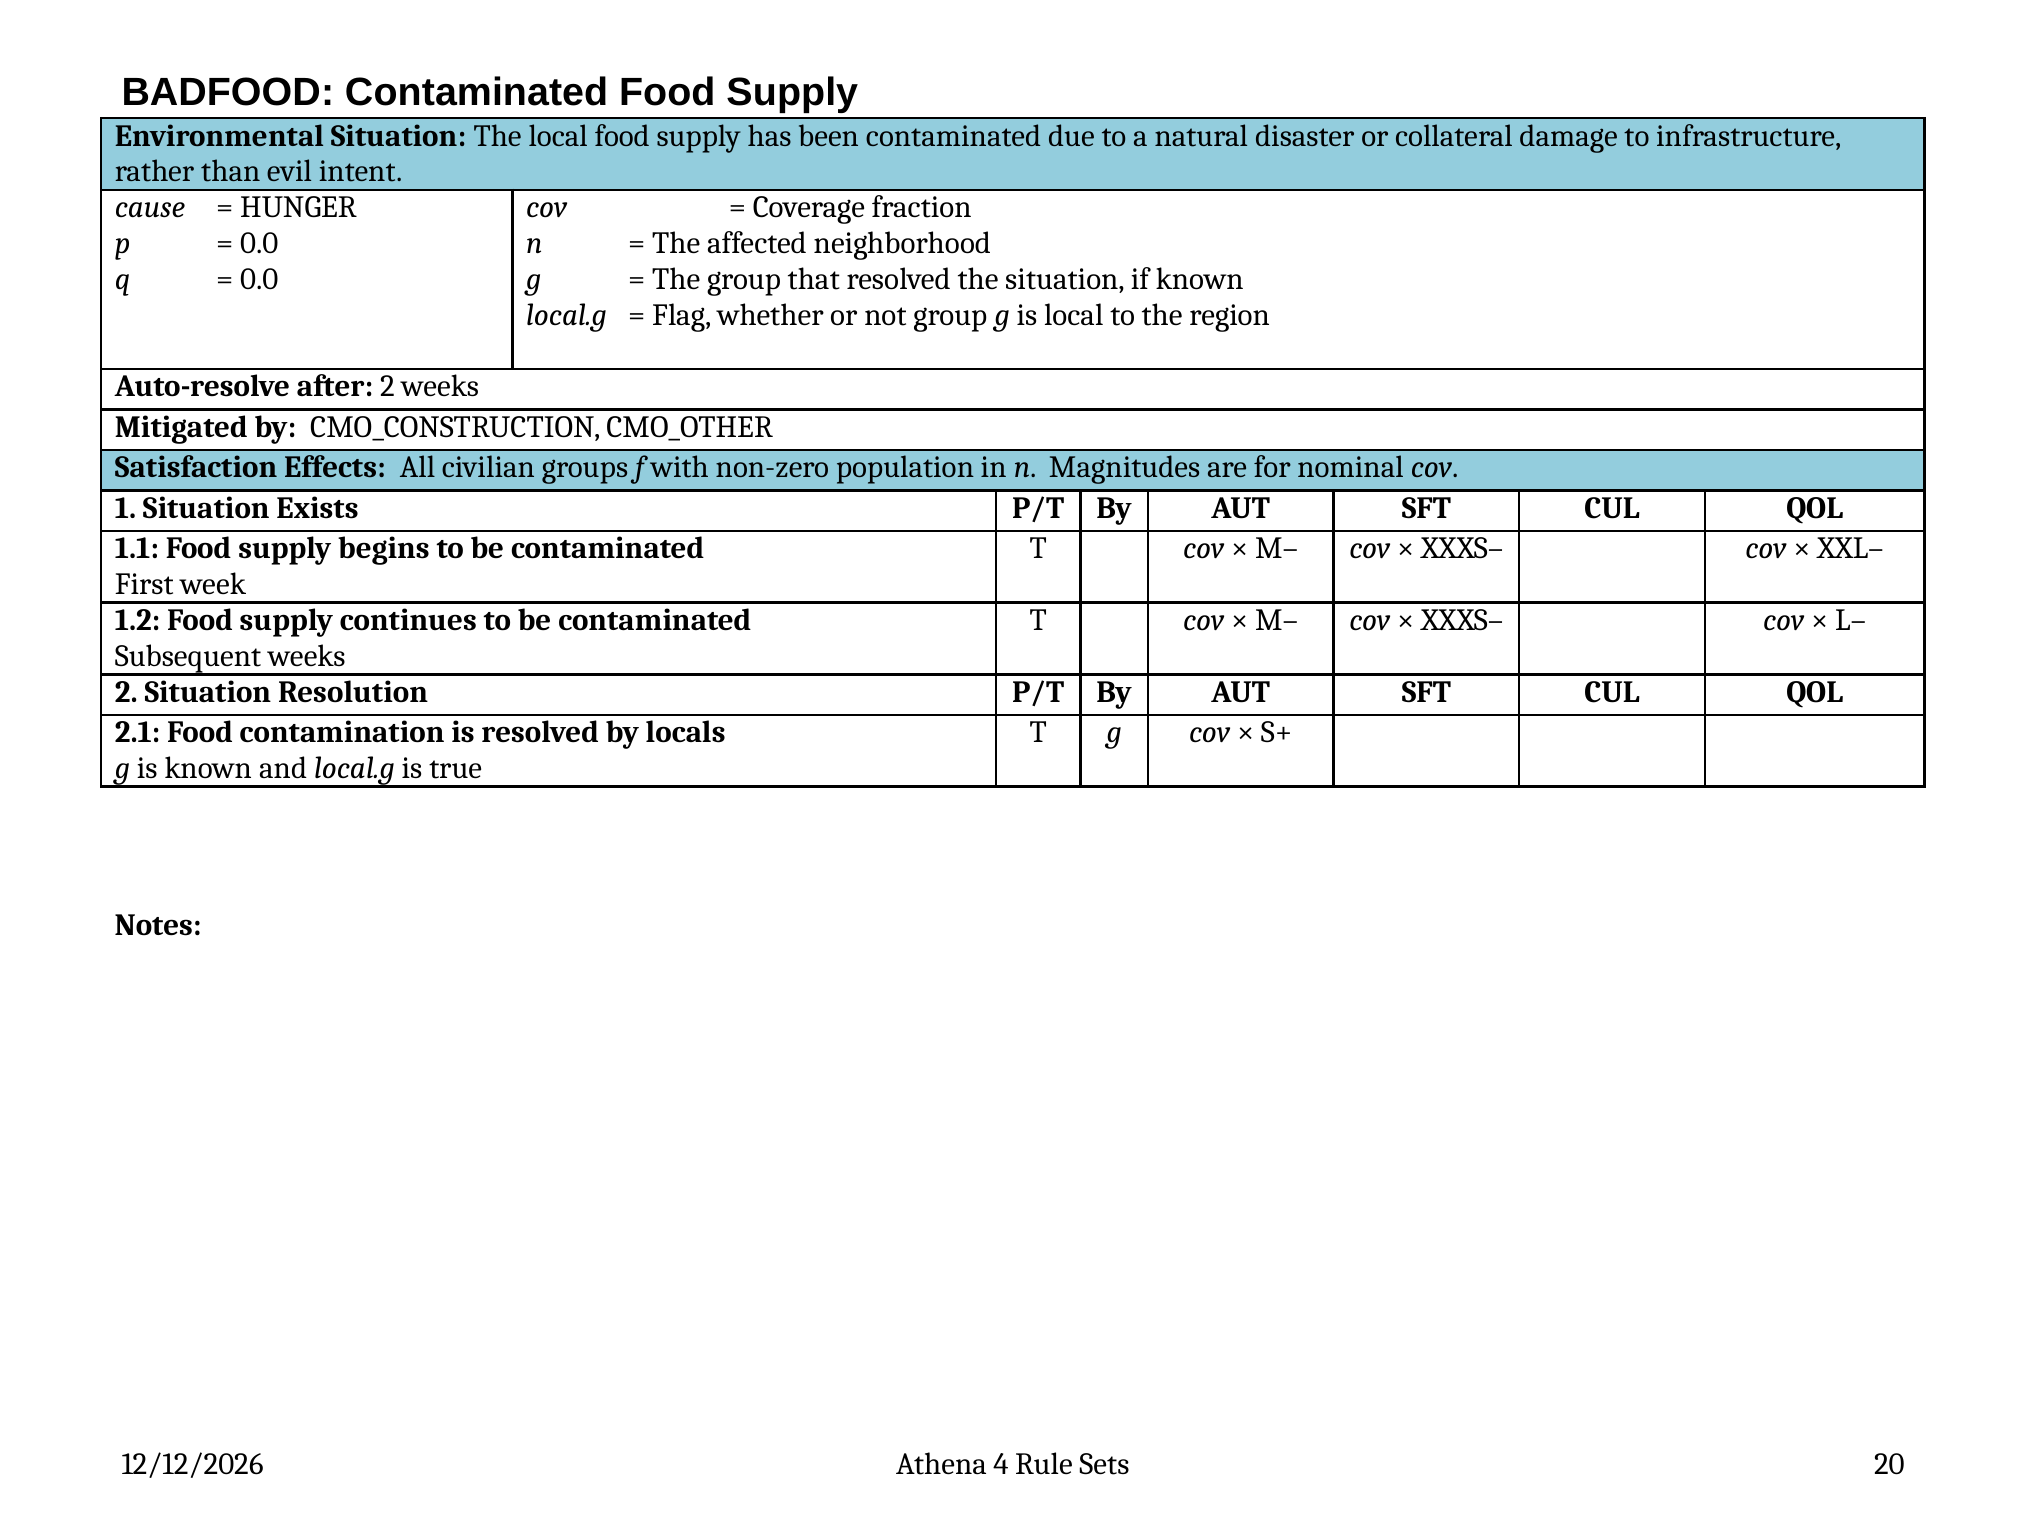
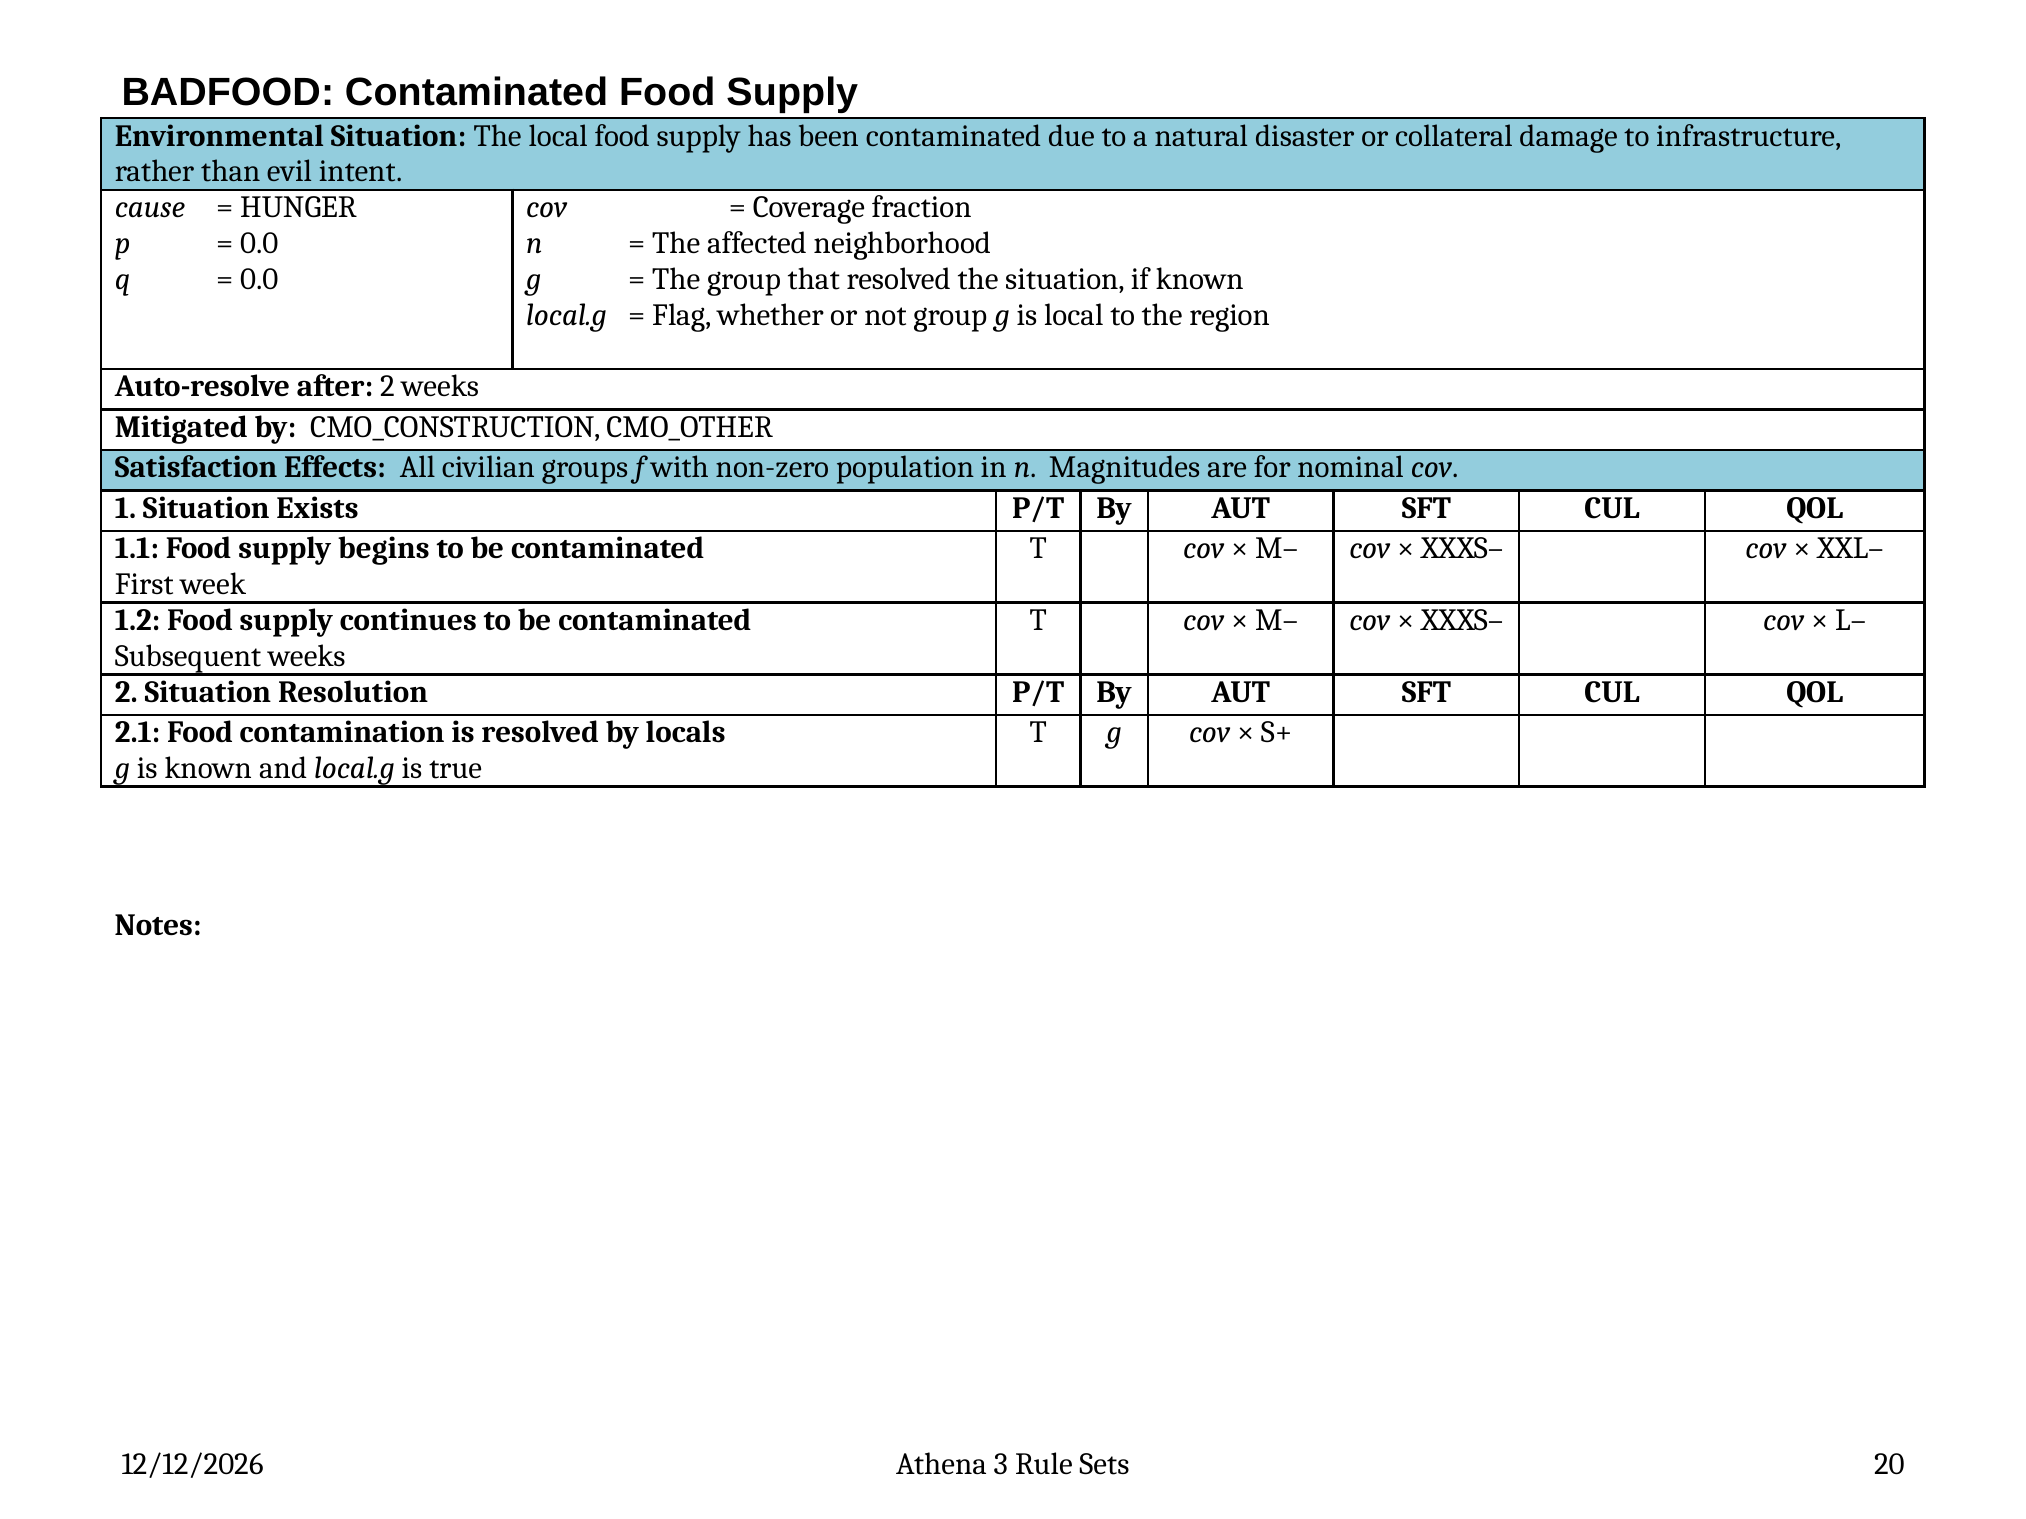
4: 4 -> 3
